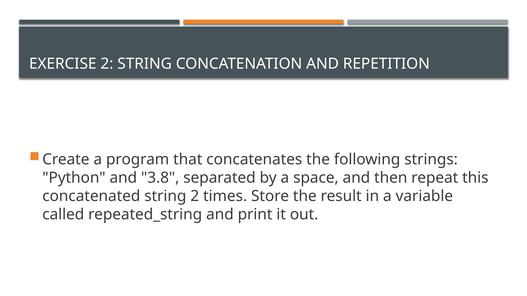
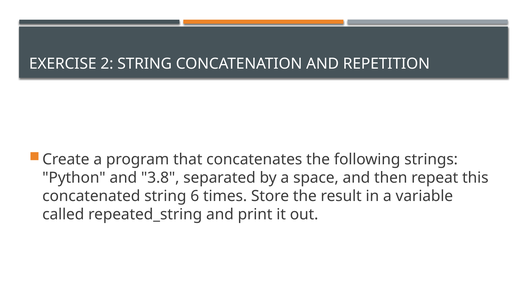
string 2: 2 -> 6
